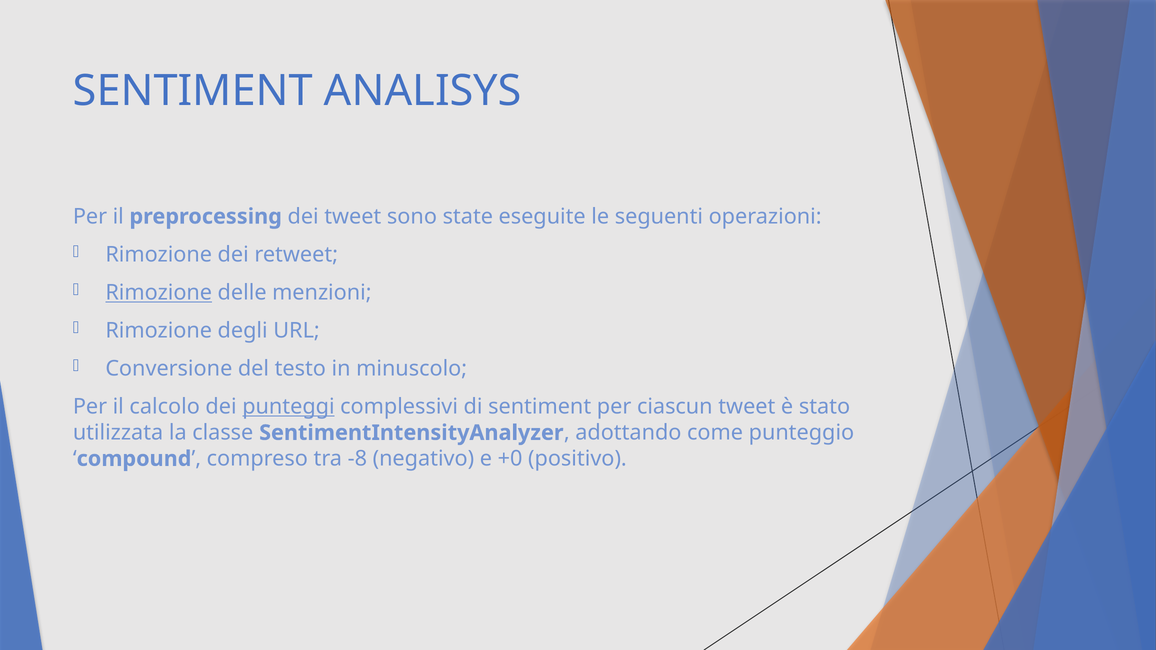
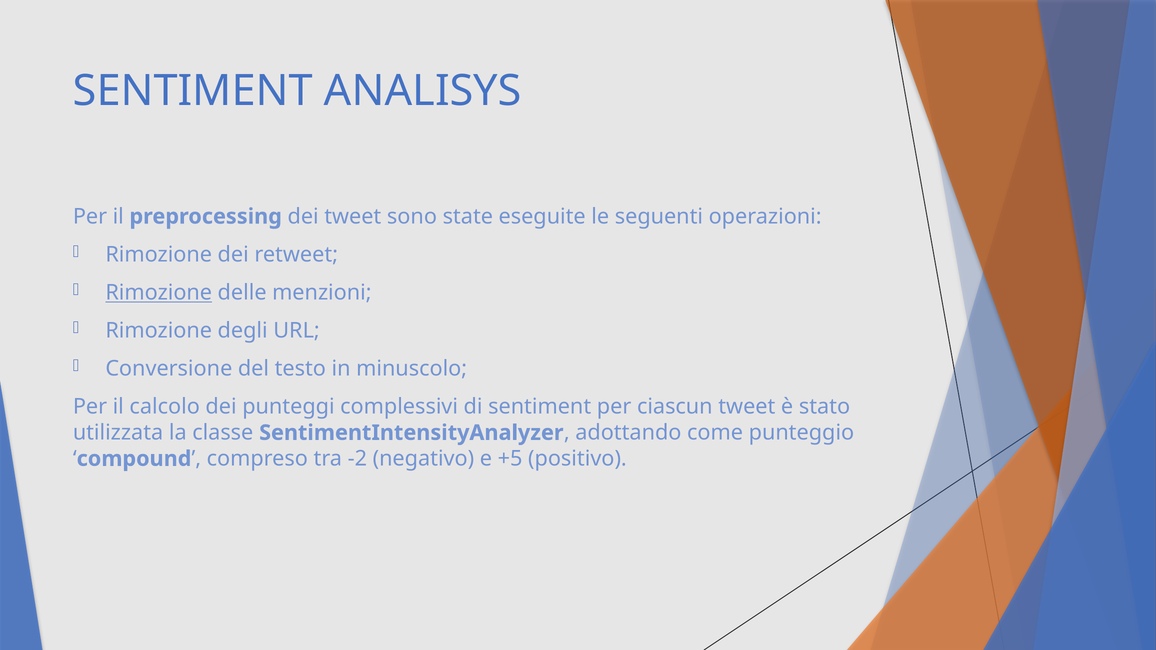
punteggi underline: present -> none
-8: -8 -> -2
+0: +0 -> +5
